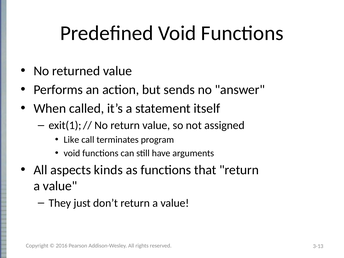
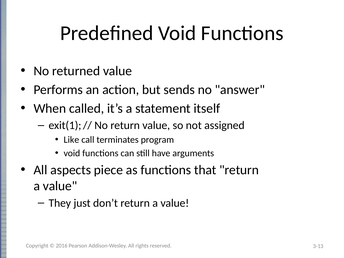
kinds: kinds -> piece
